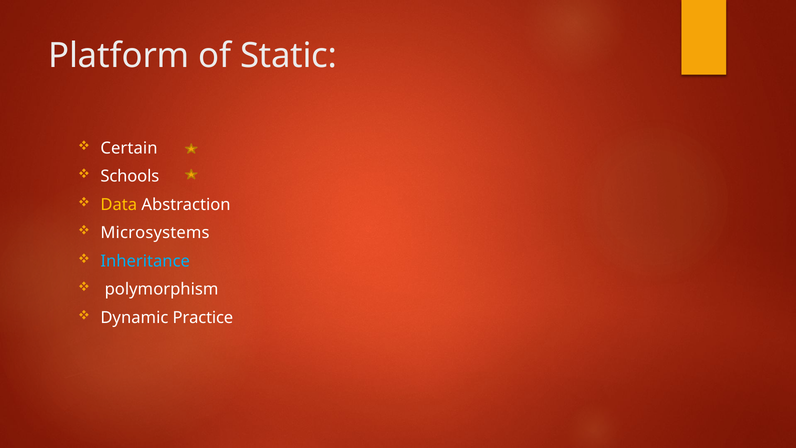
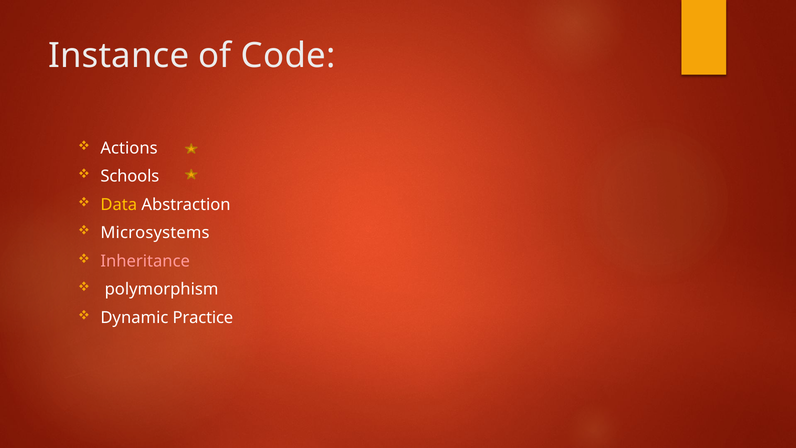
Platform: Platform -> Instance
Static: Static -> Code
Certain: Certain -> Actions
Inheritance colour: light blue -> pink
